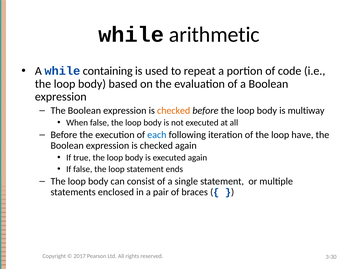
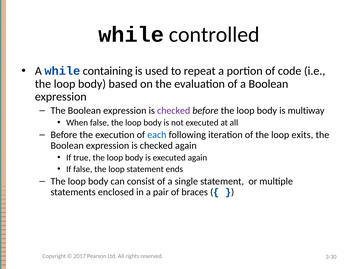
arithmetic: arithmetic -> controlled
checked at (174, 110) colour: orange -> purple
have: have -> exits
